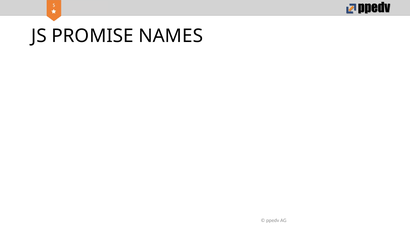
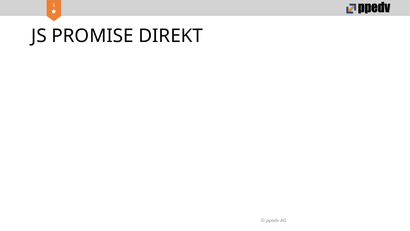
NAMES: NAMES -> DIREKT
